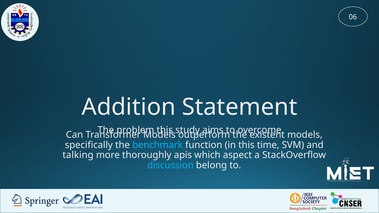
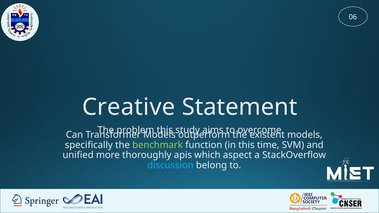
Addition: Addition -> Creative
benchmark colour: light blue -> light green
talking: talking -> unified
